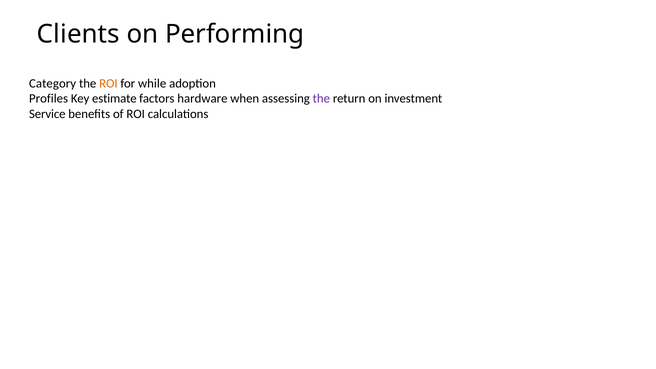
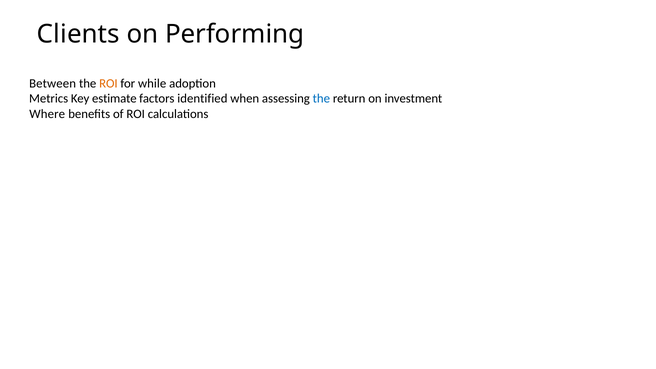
Category: Category -> Between
Profiles: Profiles -> Metrics
hardware: hardware -> identified
the at (321, 99) colour: purple -> blue
Service: Service -> Where
